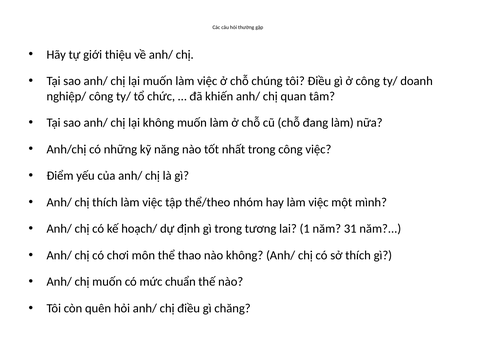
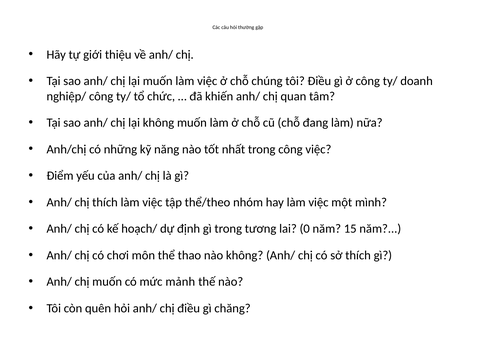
1: 1 -> 0
31: 31 -> 15
chuẩn: chuẩn -> mảnh
